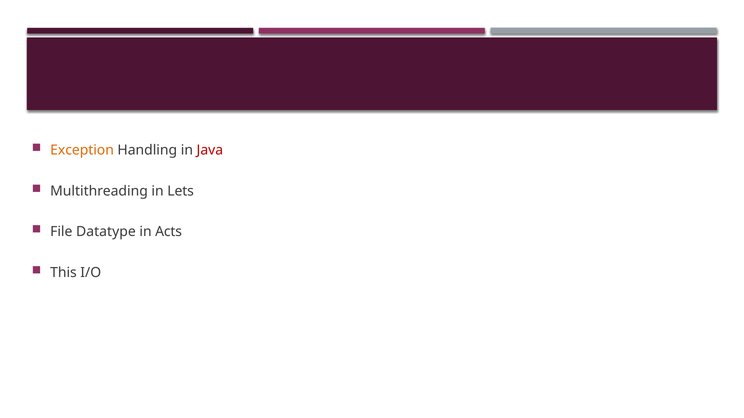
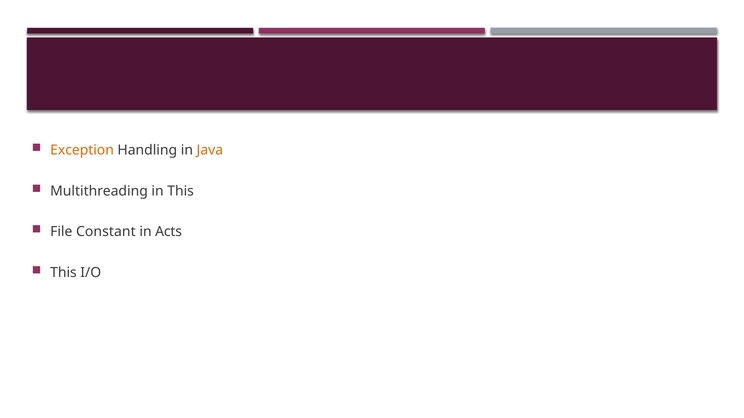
Java colour: red -> orange
in Lets: Lets -> This
Datatype: Datatype -> Constant
